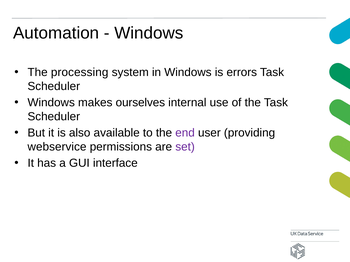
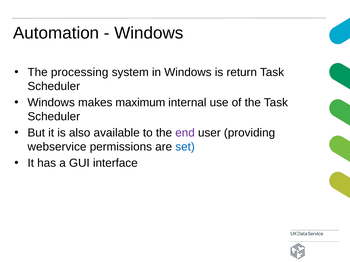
errors: errors -> return
ourselves: ourselves -> maximum
set colour: purple -> blue
